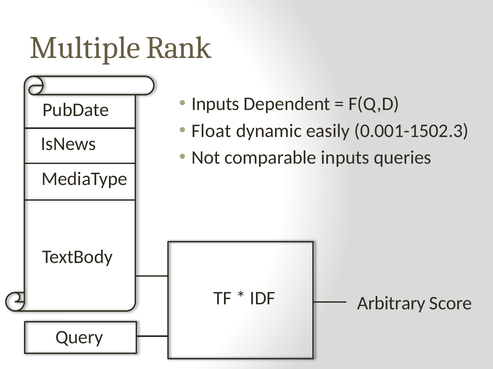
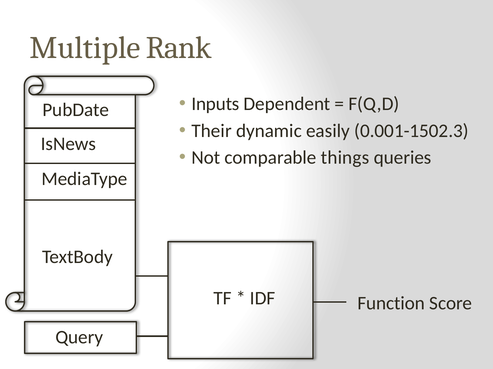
Float: Float -> Their
comparable inputs: inputs -> things
Arbitrary: Arbitrary -> Function
